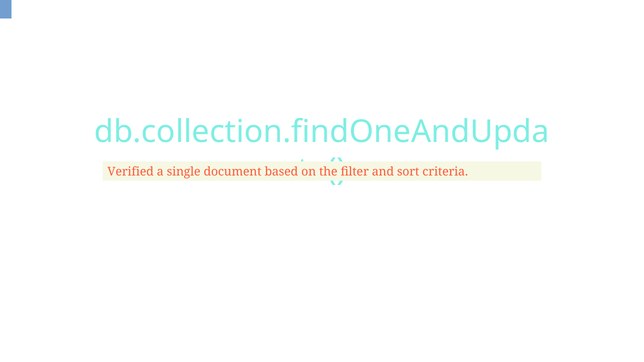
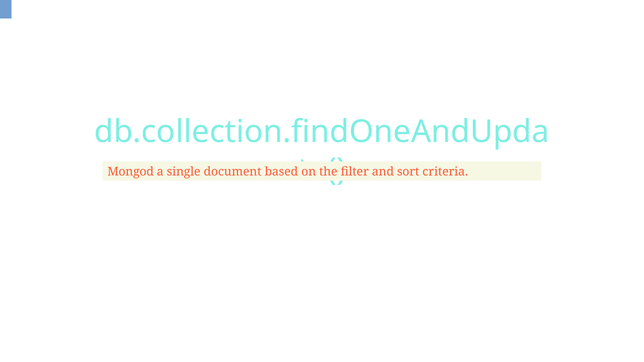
Verified: Verified -> Mongod
